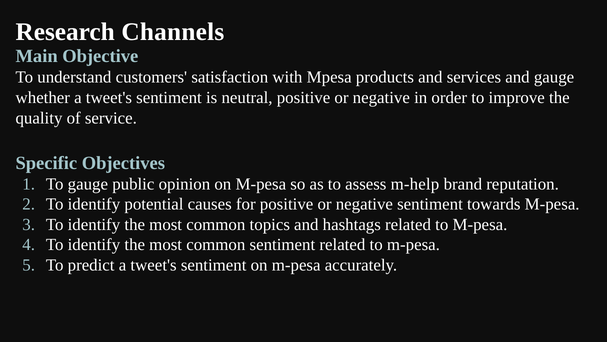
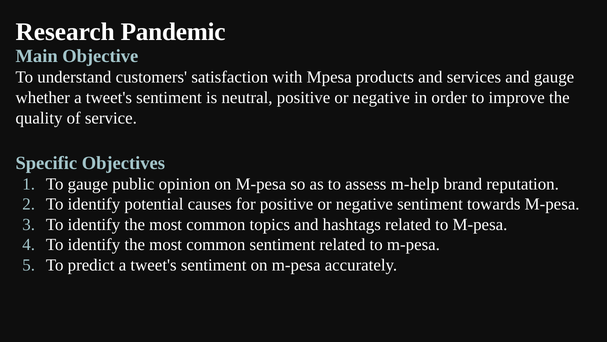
Channels: Channels -> Pandemic
